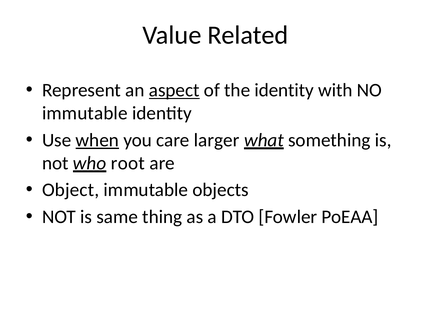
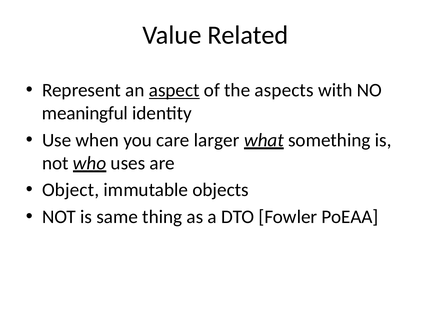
the identity: identity -> aspects
immutable at (85, 113): immutable -> meaningful
when underline: present -> none
root: root -> uses
